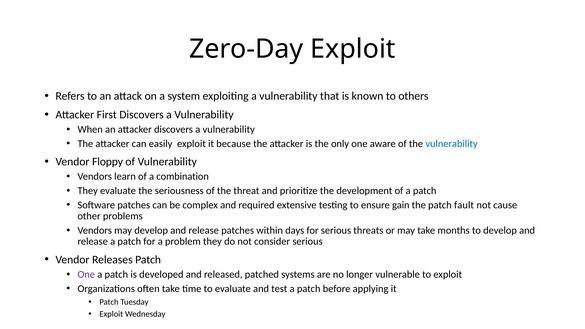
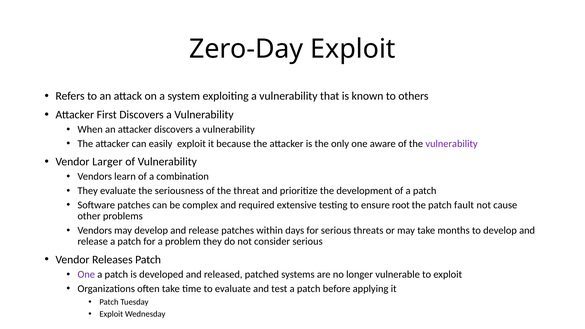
vulnerability at (452, 144) colour: blue -> purple
Floppy: Floppy -> Larger
gain: gain -> root
